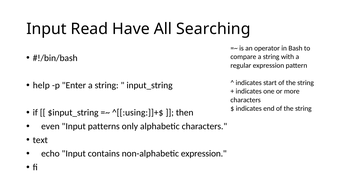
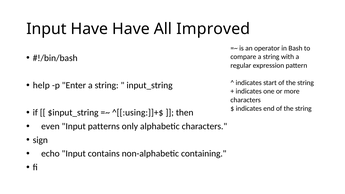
Input Read: Read -> Have
Searching: Searching -> Improved
text: text -> sign
non-alphabetic expression: expression -> containing
